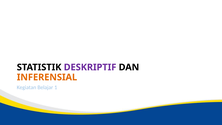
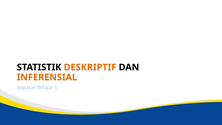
DESKRIPTIF colour: purple -> orange
